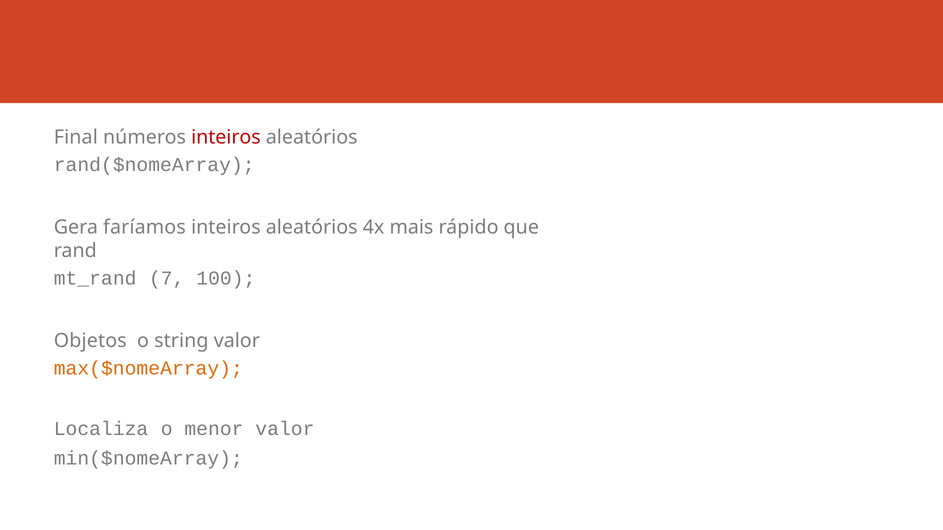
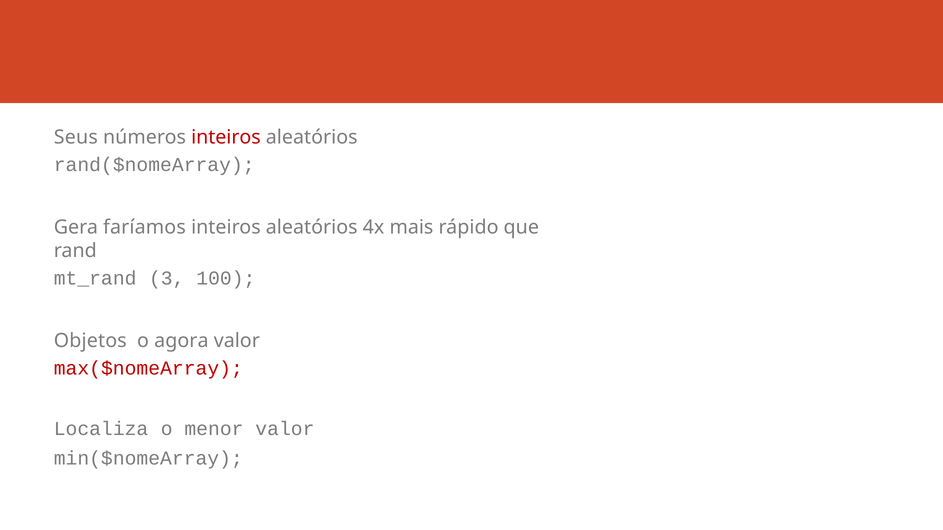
Final: Final -> Seus
7: 7 -> 3
string: string -> agora
max($nomeArray colour: orange -> red
